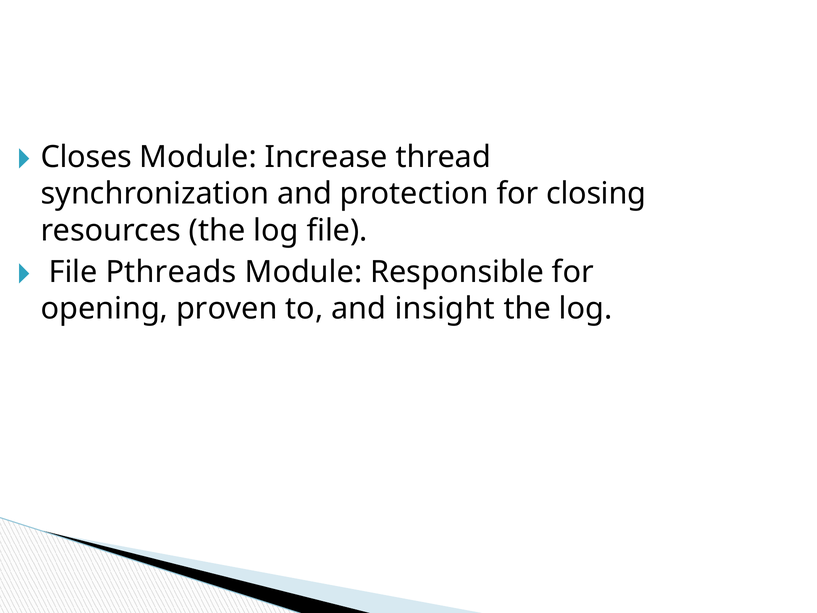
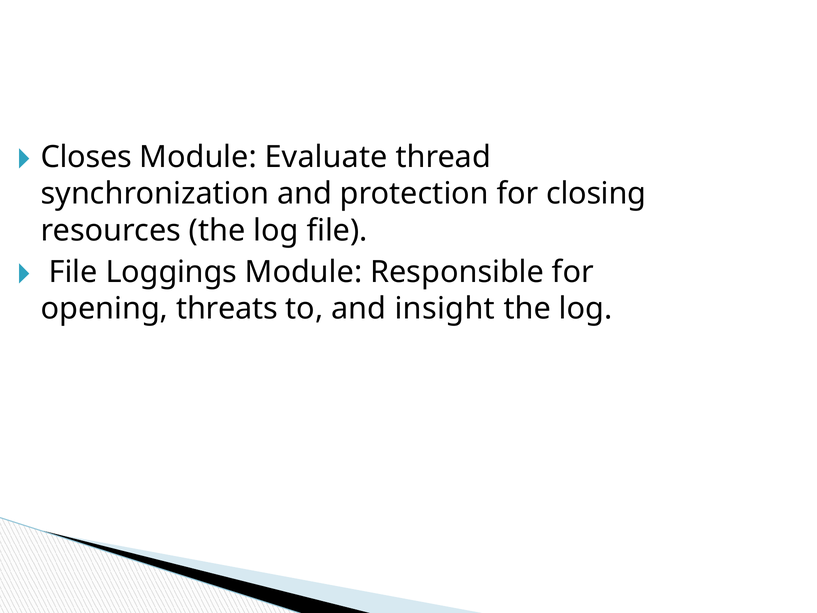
Increase: Increase -> Evaluate
Pthreads: Pthreads -> Loggings
proven: proven -> threats
